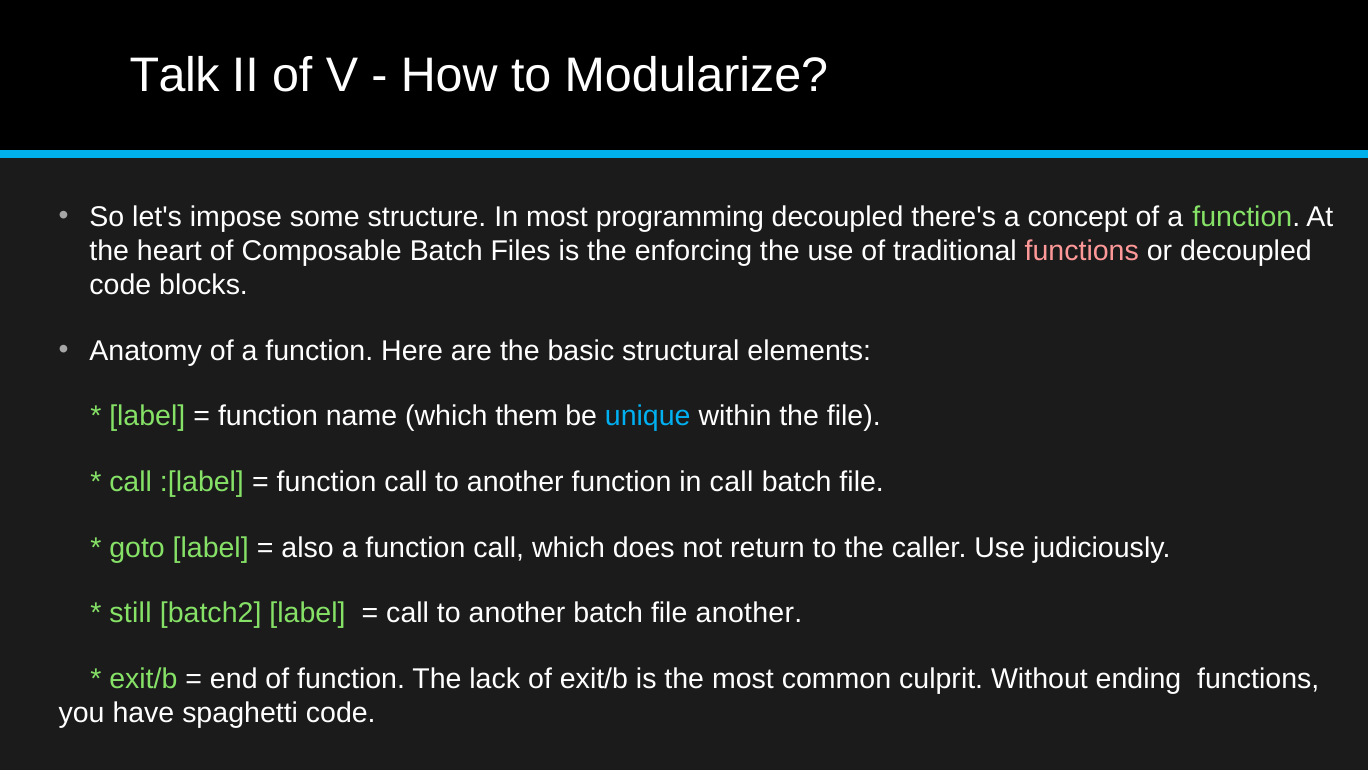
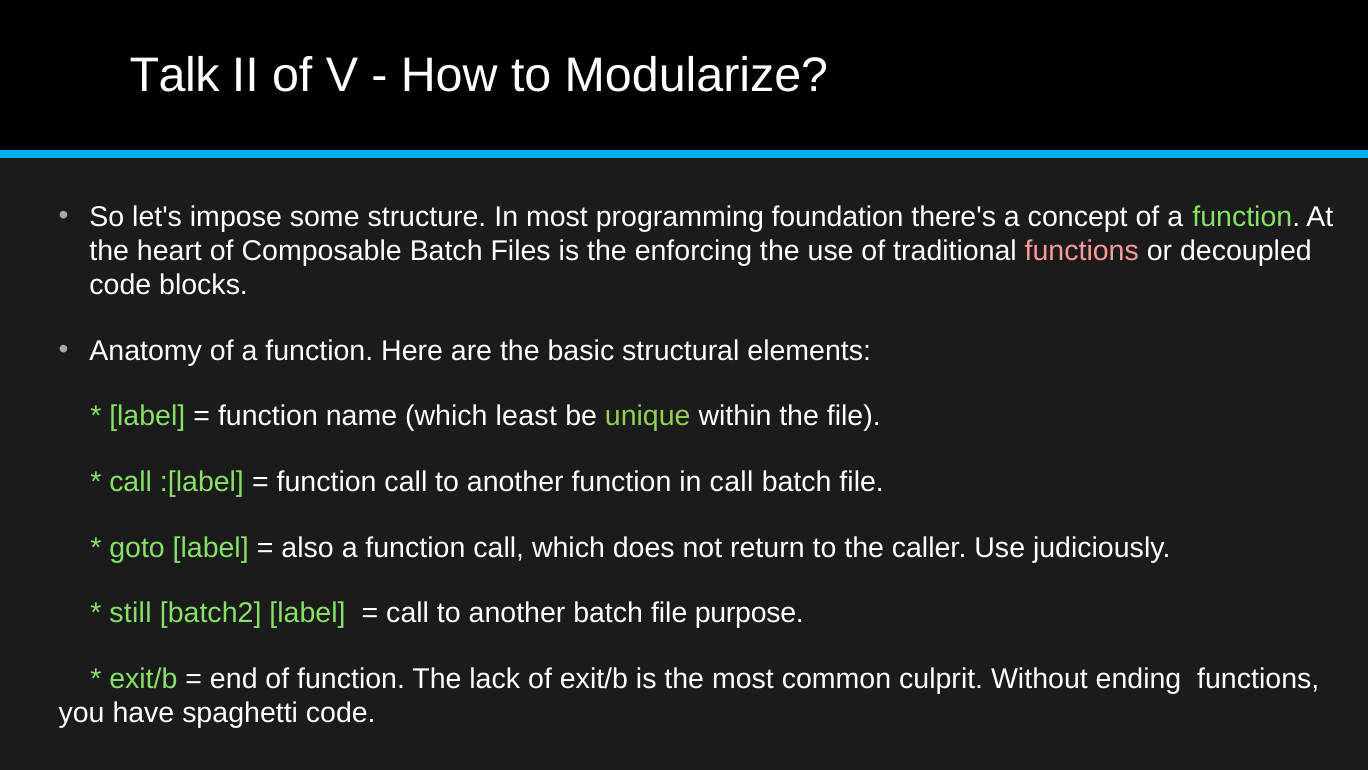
programming decoupled: decoupled -> foundation
them: them -> least
unique colour: light blue -> light green
file another: another -> purpose
